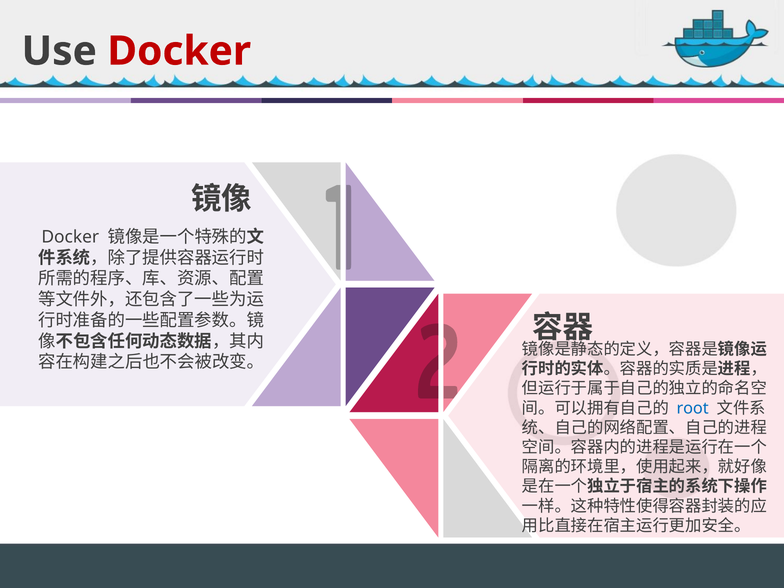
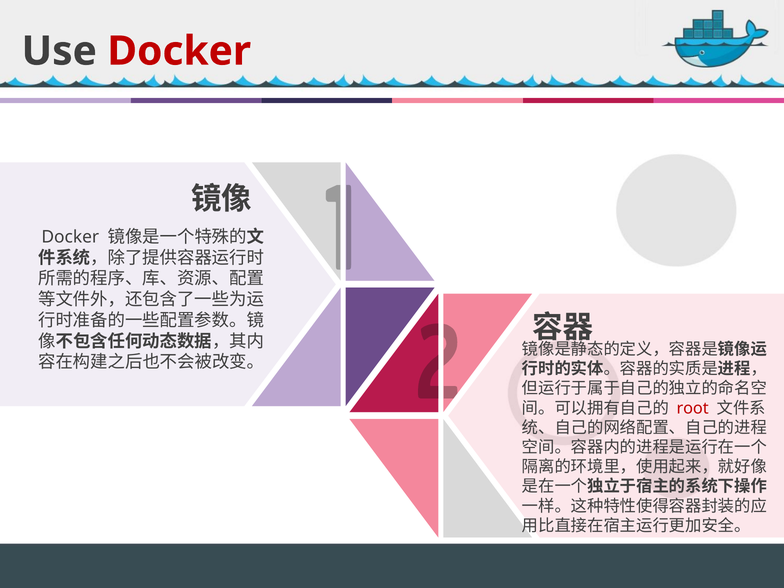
root colour: blue -> red
